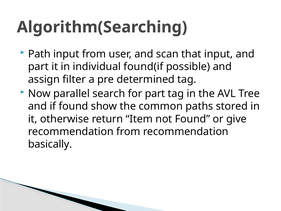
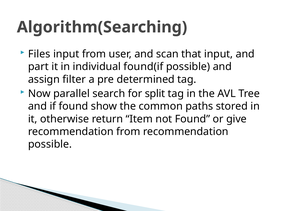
Path: Path -> Files
for part: part -> split
basically at (50, 144): basically -> possible
